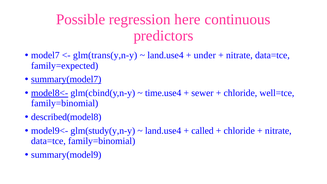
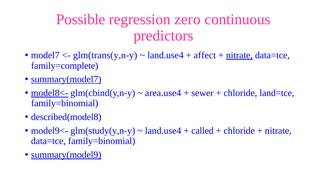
here: here -> zero
under: under -> affect
nitrate at (239, 55) underline: none -> present
family=expected: family=expected -> family=complete
time.use4: time.use4 -> area.use4
well=tce: well=tce -> land=tce
summary(model9 underline: none -> present
